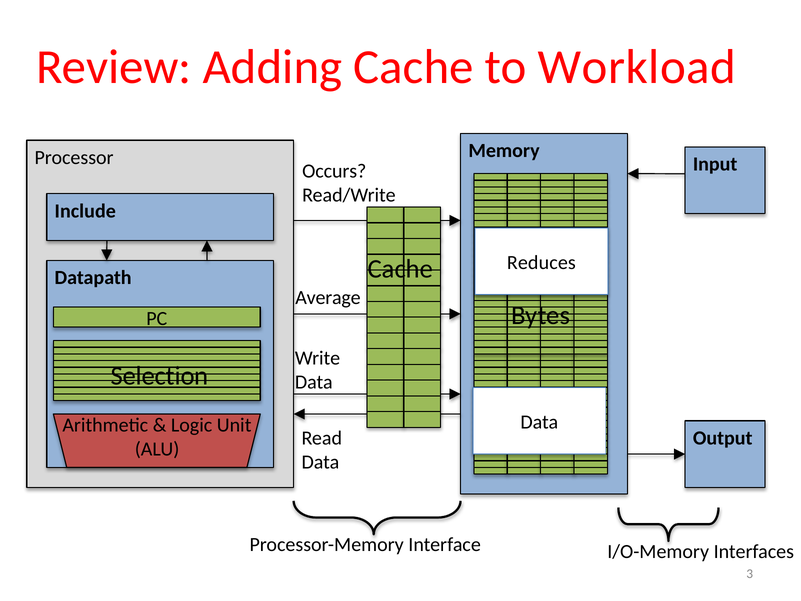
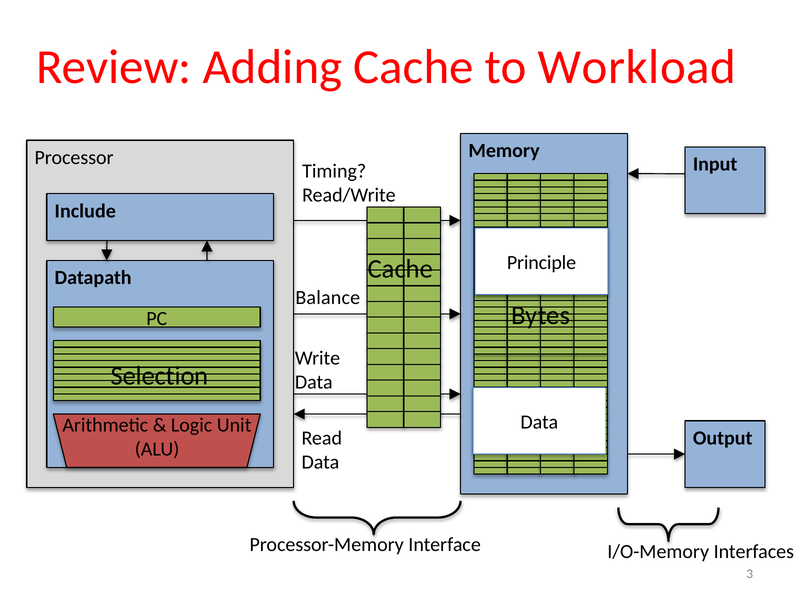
Occurs: Occurs -> Timing
Reduces: Reduces -> Principle
Average: Average -> Balance
